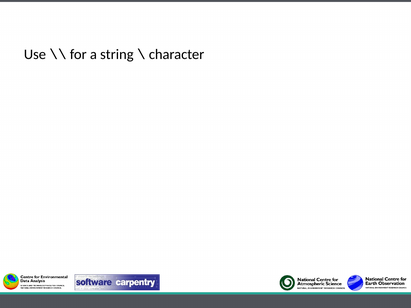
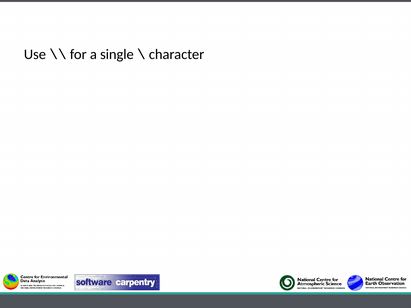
string: string -> single
